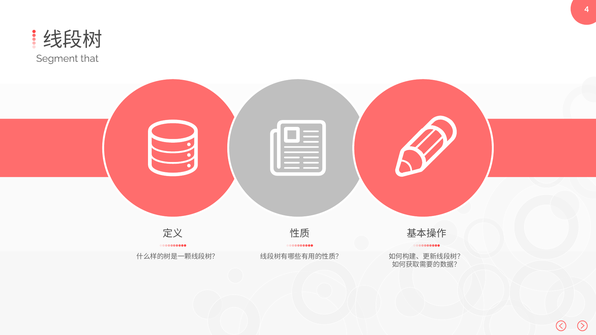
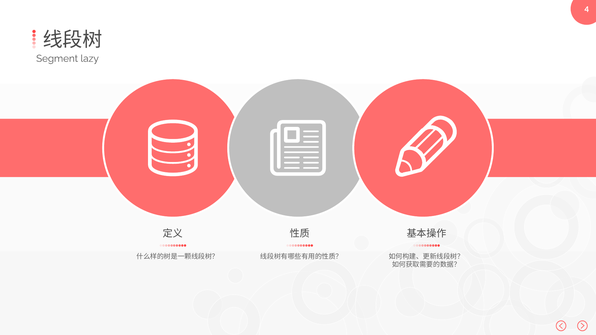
that: that -> lazy
